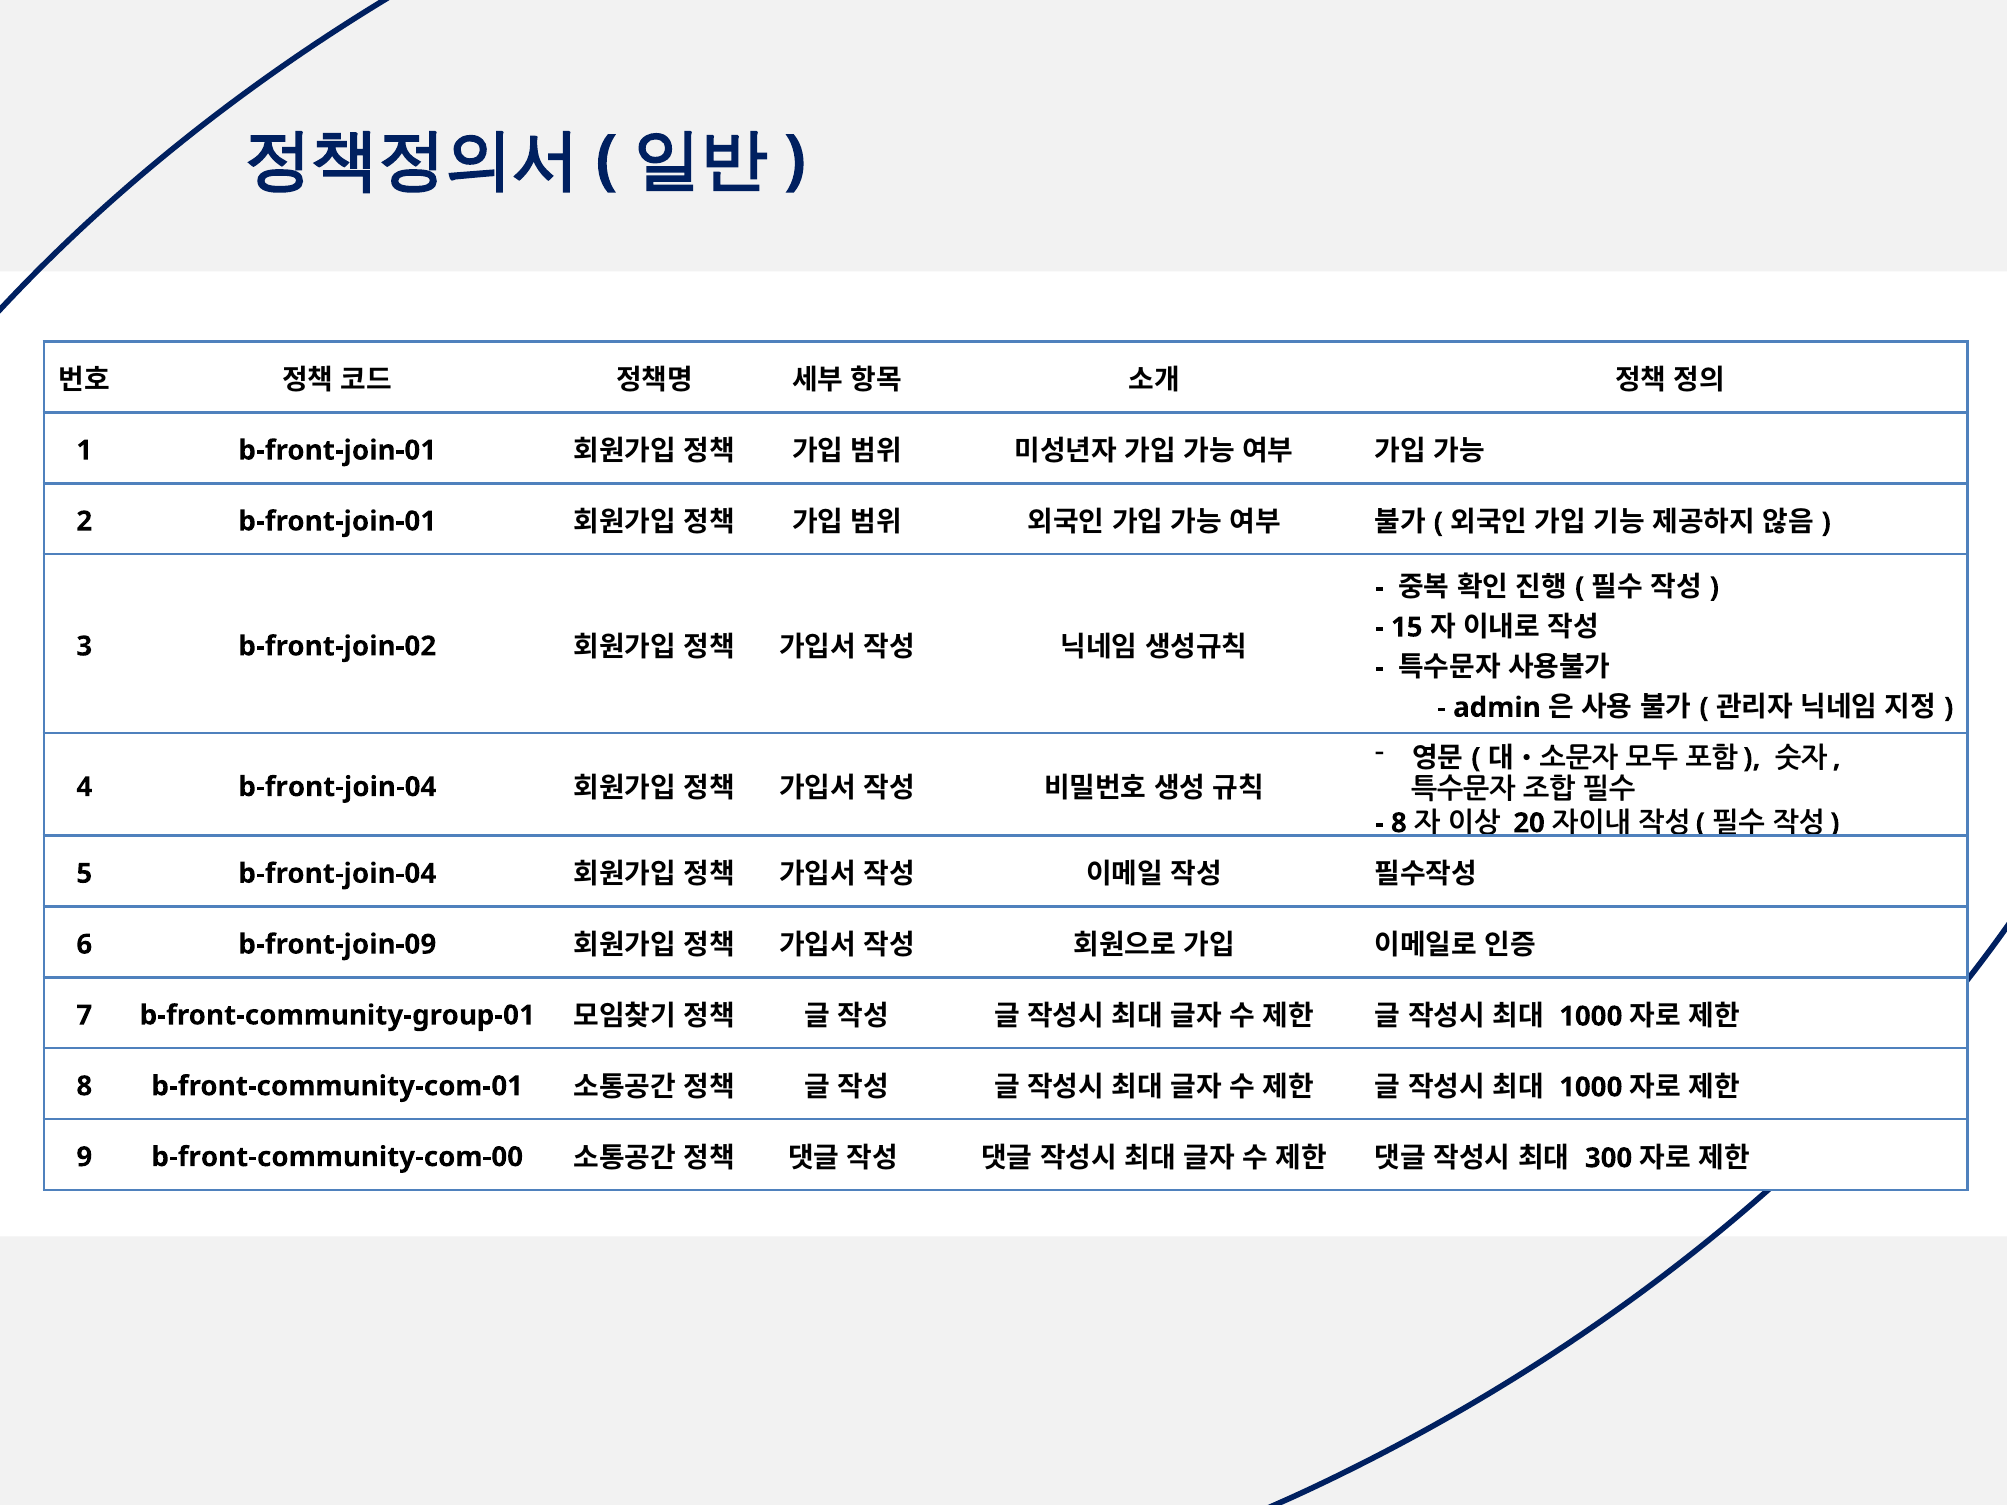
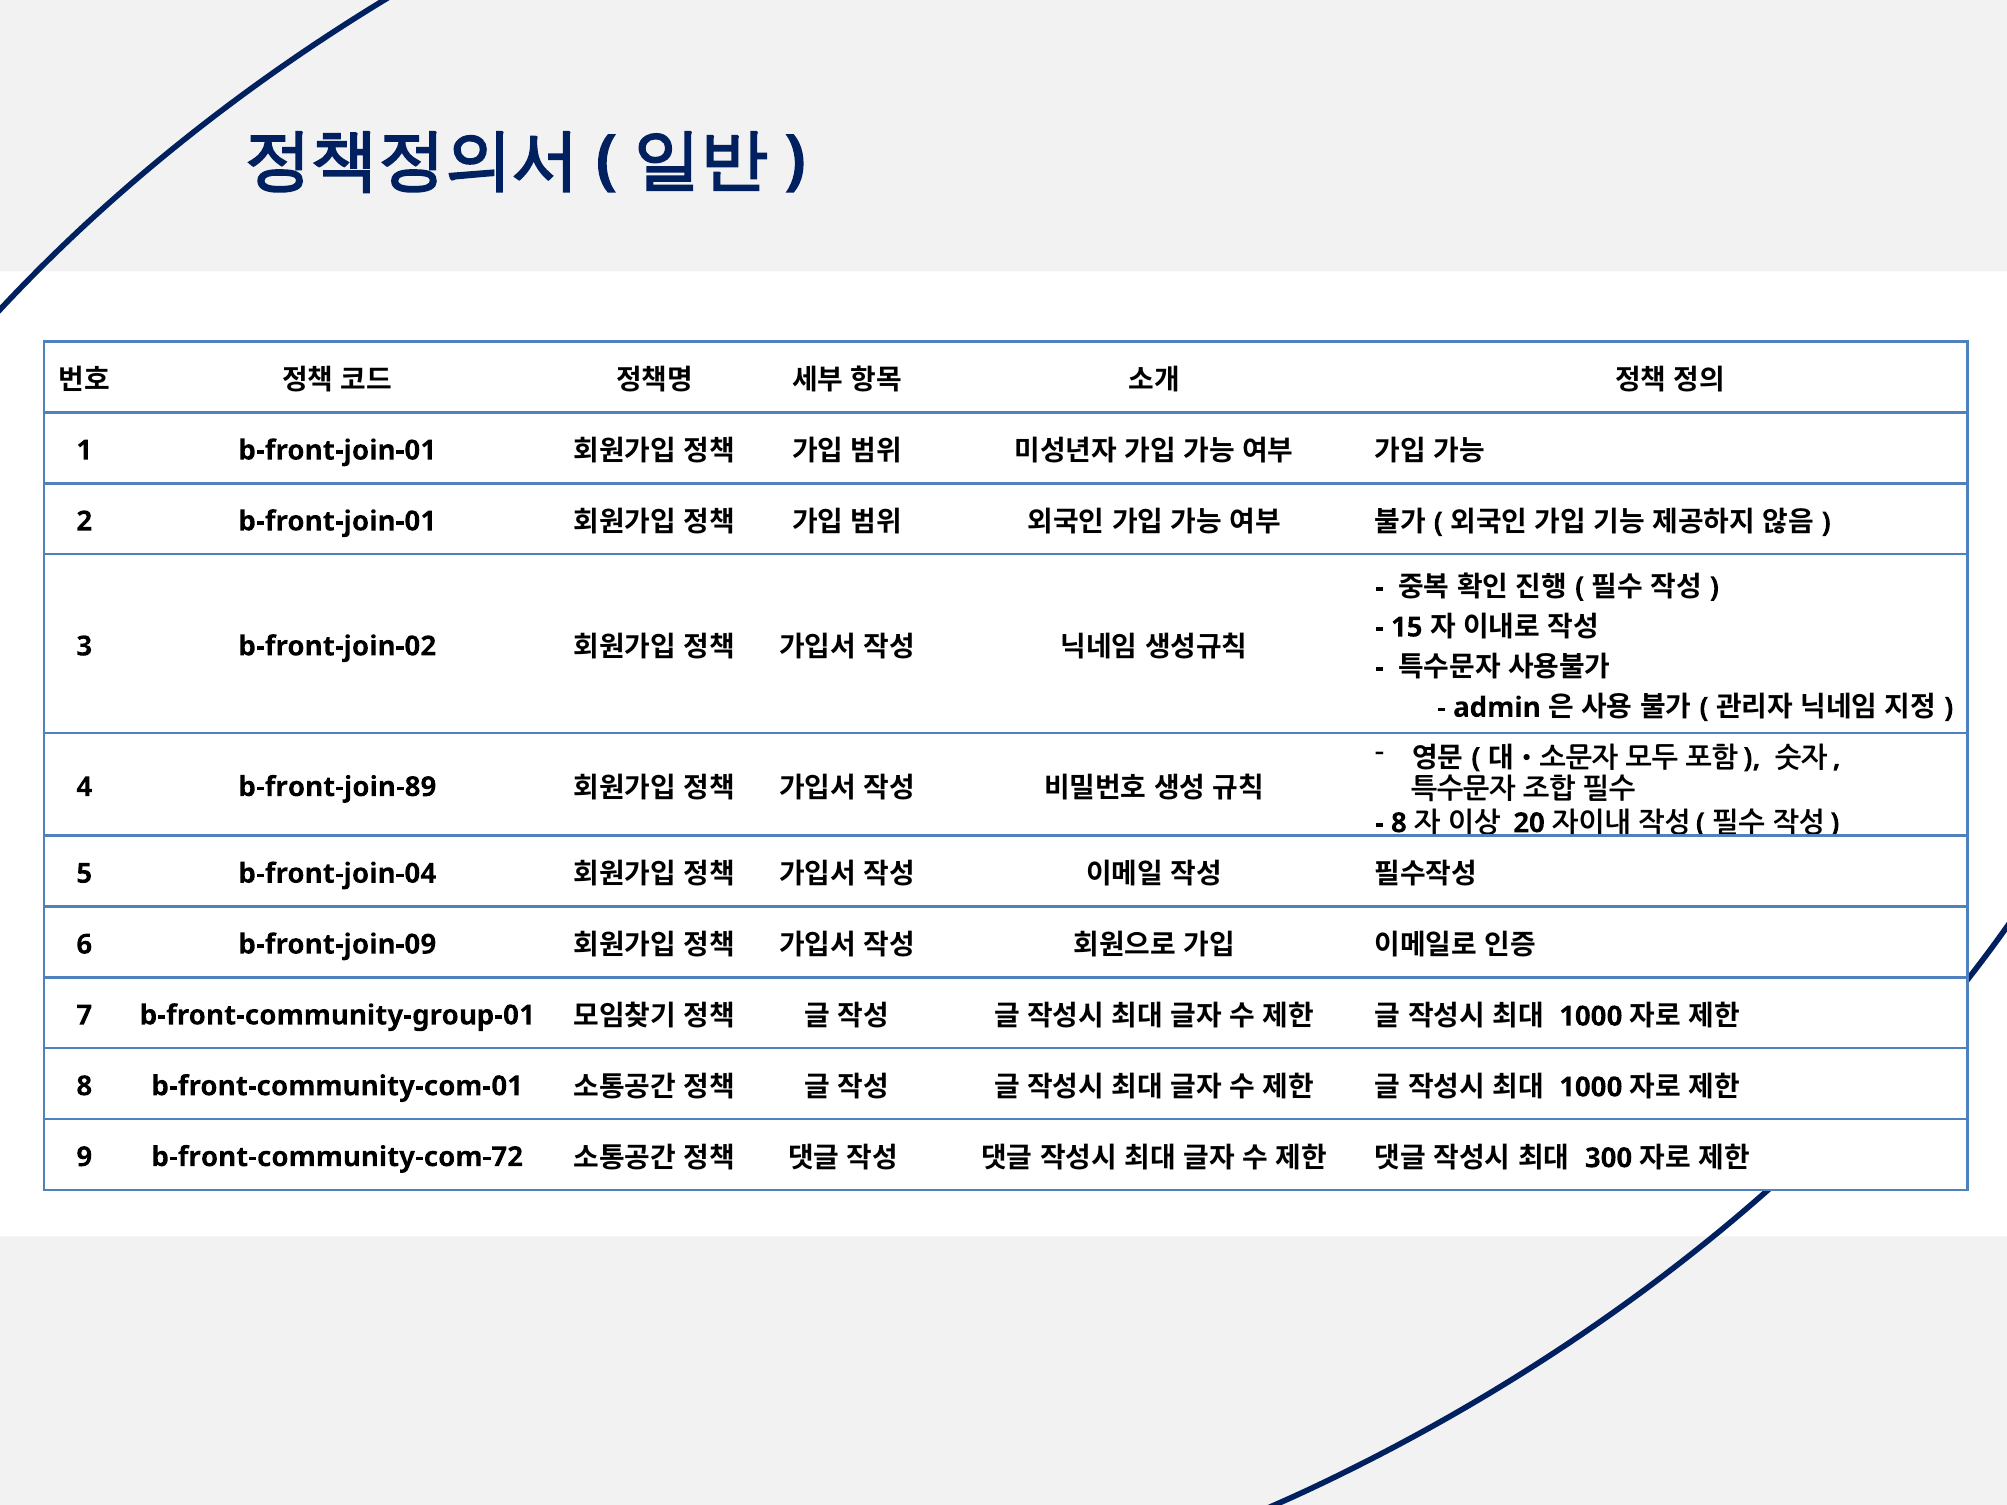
4 b-front-join-04: b-front-join-04 -> b-front-join-89
b-front-community-com-00: b-front-community-com-00 -> b-front-community-com-72
